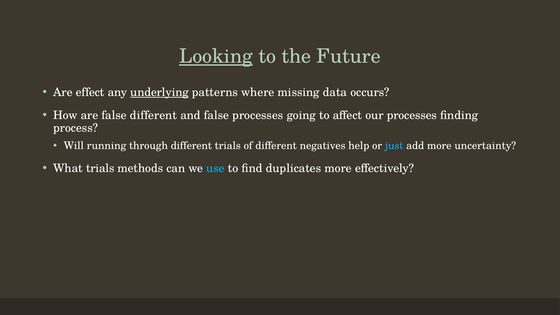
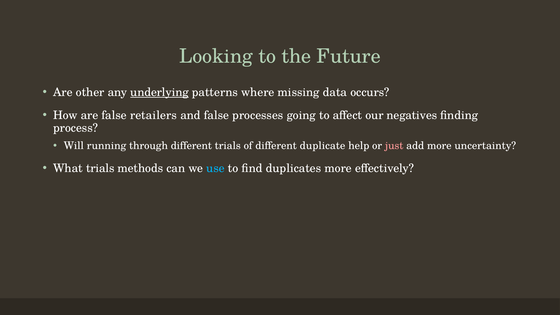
Looking underline: present -> none
effect: effect -> other
false different: different -> retailers
our processes: processes -> negatives
negatives: negatives -> duplicate
just colour: light blue -> pink
